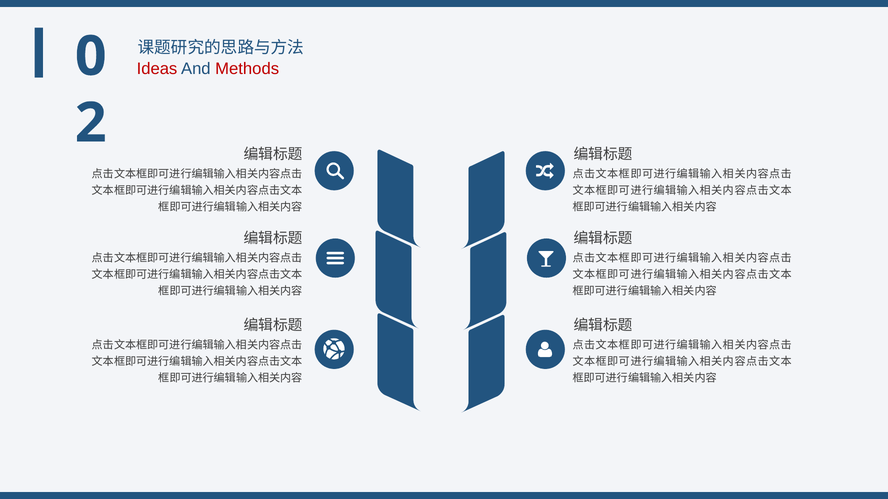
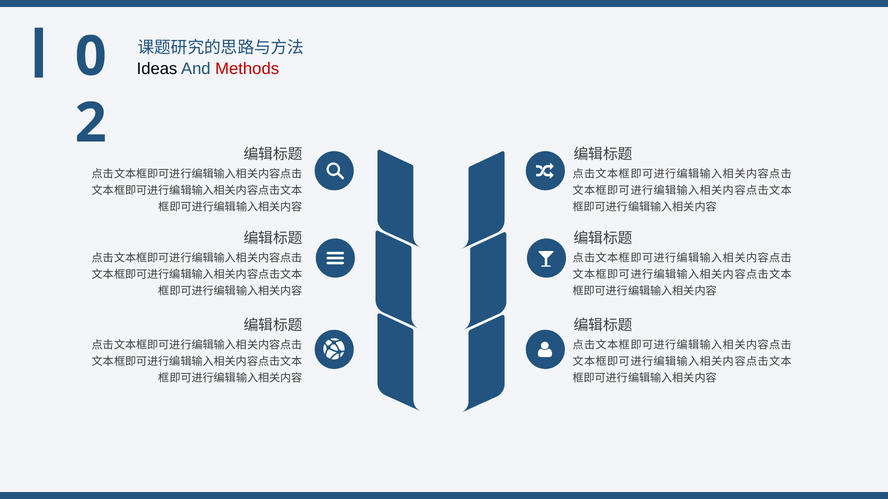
Ideas colour: red -> black
